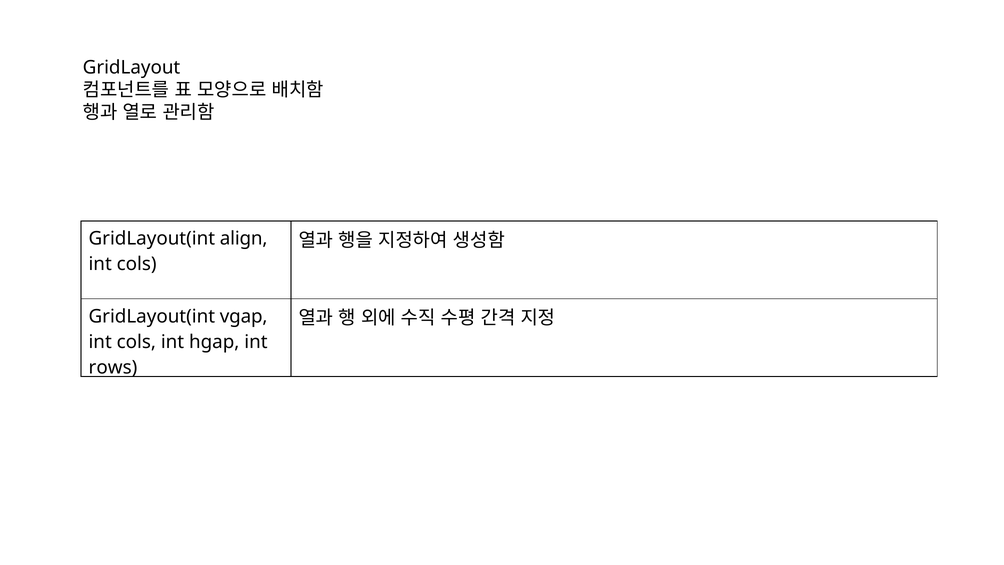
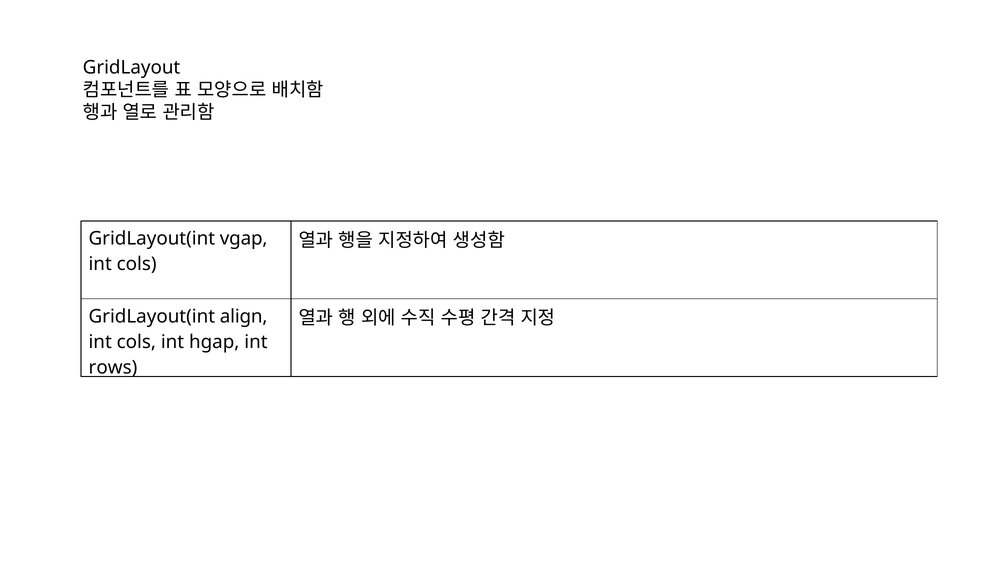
align: align -> vgap
vgap: vgap -> align
